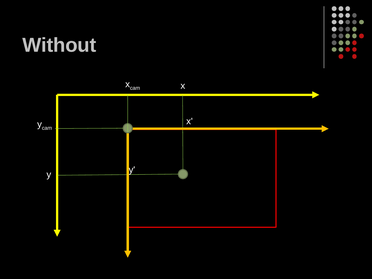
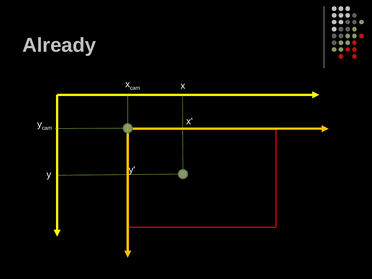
Without: Without -> Already
